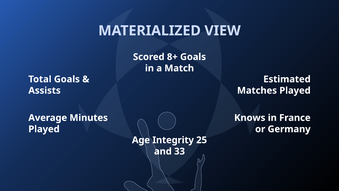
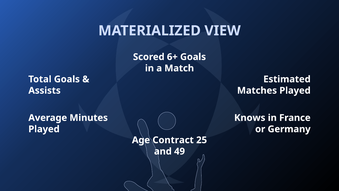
8+: 8+ -> 6+
Integrity: Integrity -> Contract
33: 33 -> 49
